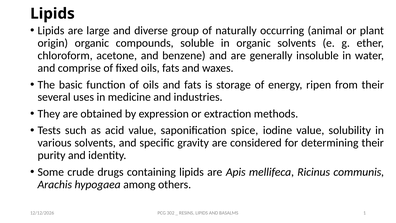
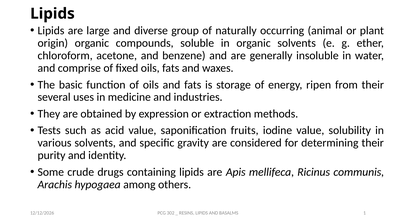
spice: spice -> fruits
